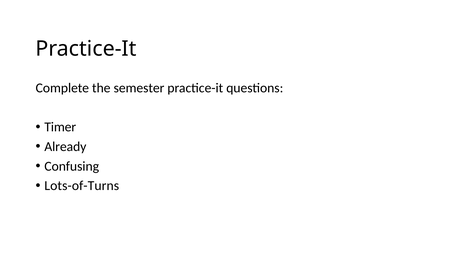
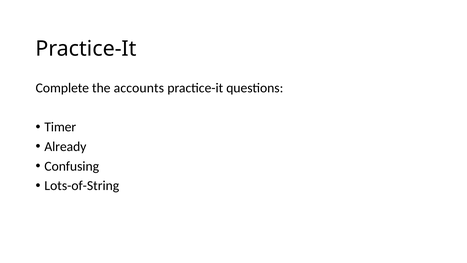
semester: semester -> accounts
Lots-of-Turns: Lots-of-Turns -> Lots-of-String
